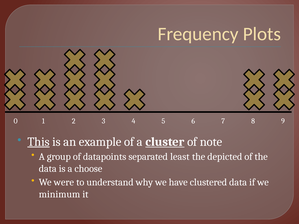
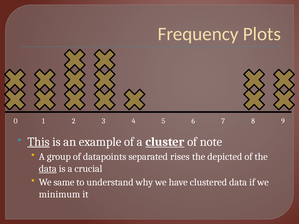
least: least -> rises
data at (48, 169) underline: none -> present
choose: choose -> crucial
were: were -> same
